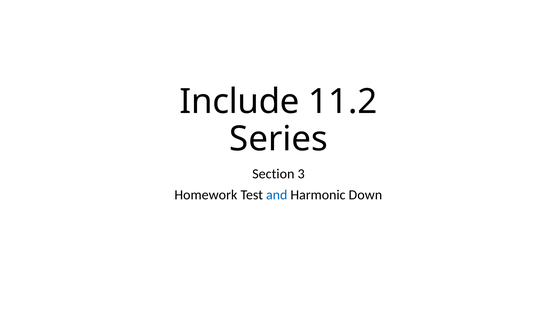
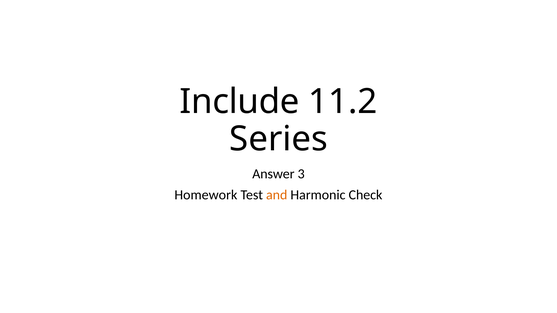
Section: Section -> Answer
and colour: blue -> orange
Down: Down -> Check
